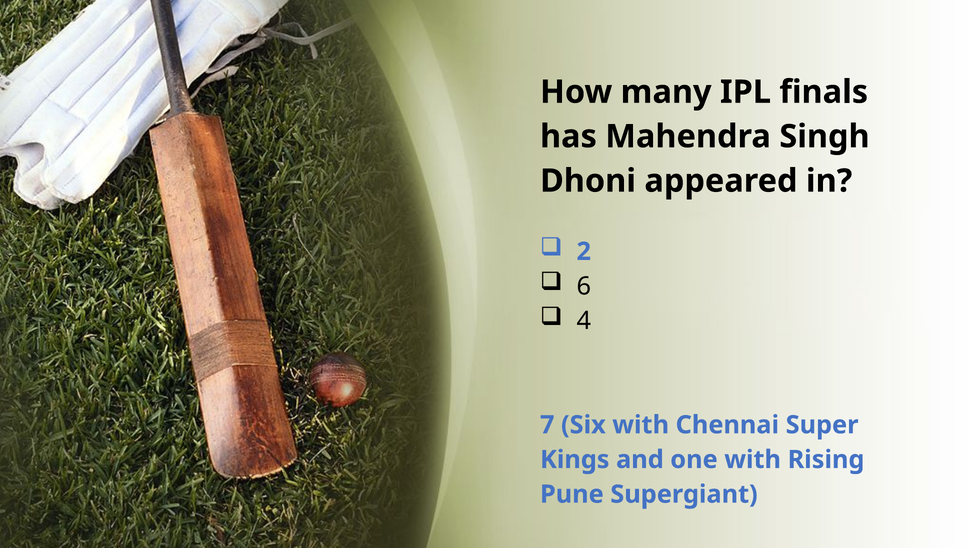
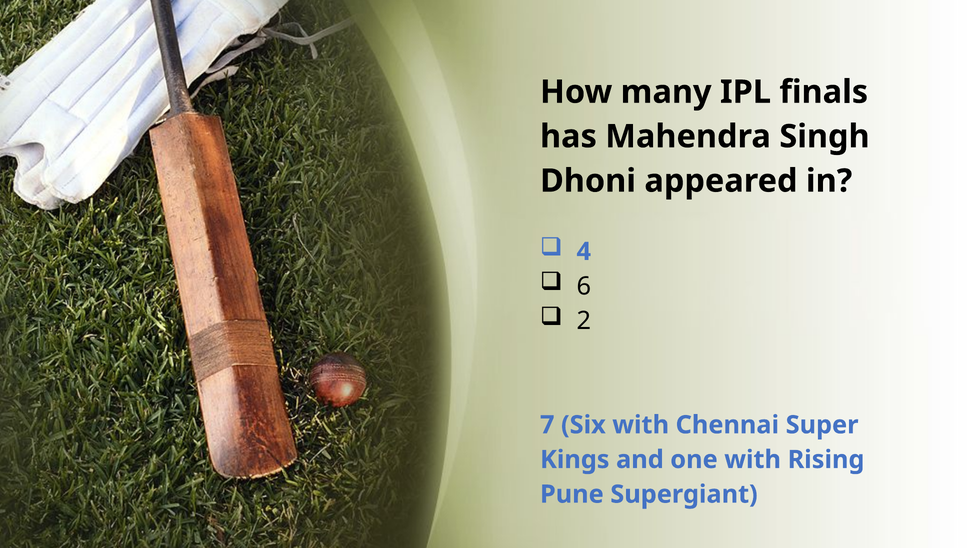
2: 2 -> 4
4: 4 -> 2
